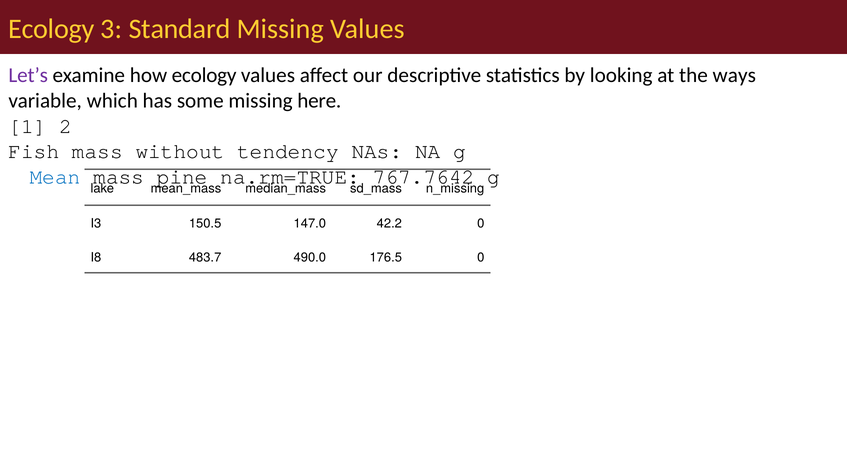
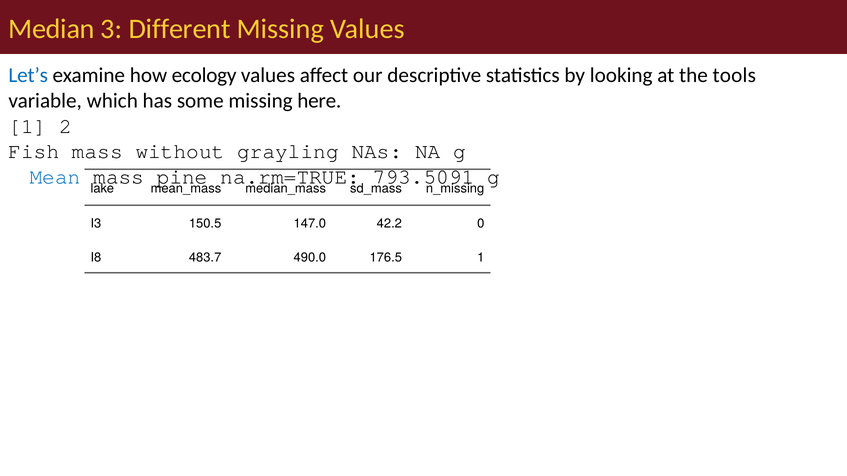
Ecology at (51, 29): Ecology -> Median
Standard: Standard -> Different
Let’s colour: purple -> blue
ways: ways -> tools
tendency: tendency -> grayling
767.7642: 767.7642 -> 793.5091
176.5 0: 0 -> 1
